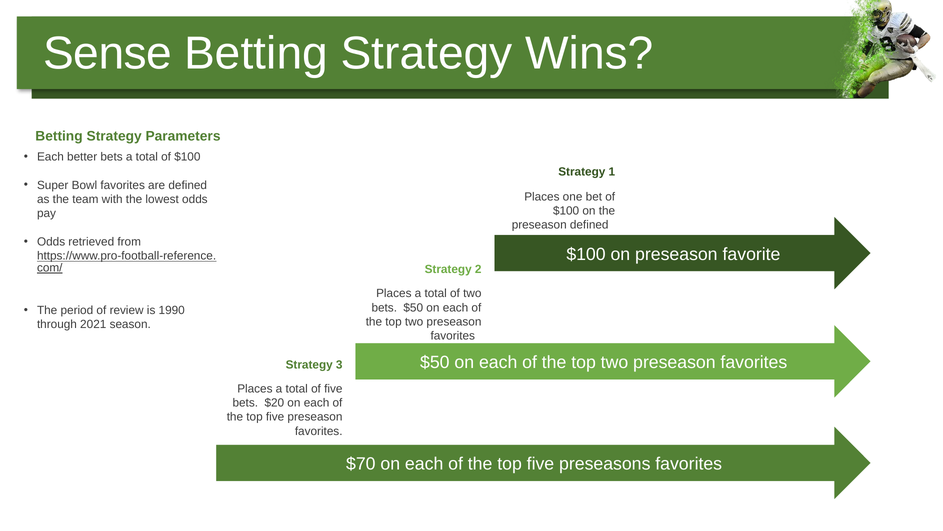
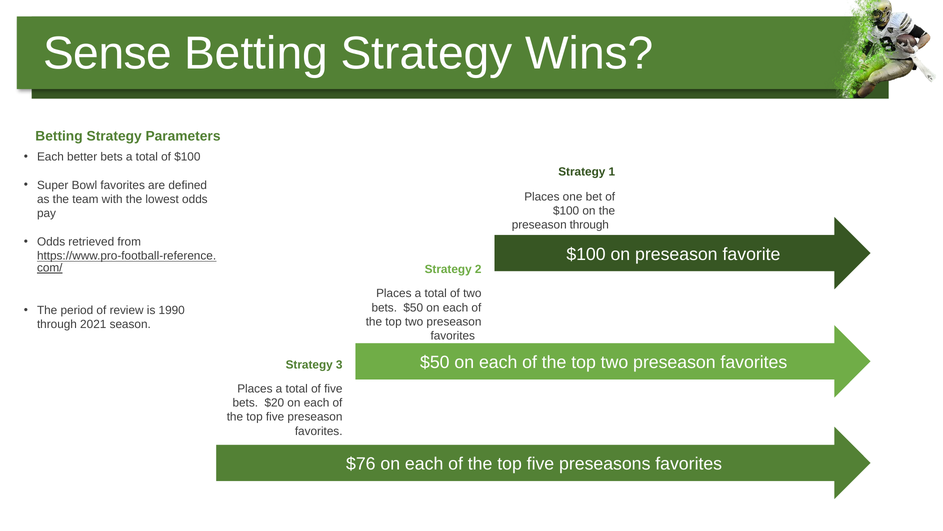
preseason defined: defined -> through
$70: $70 -> $76
